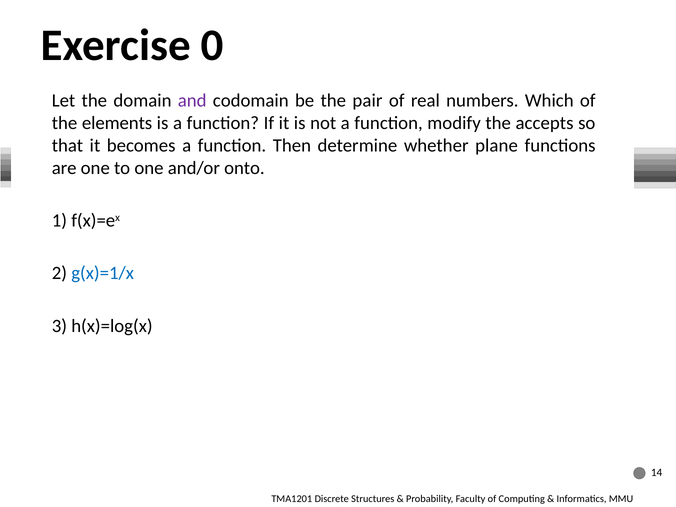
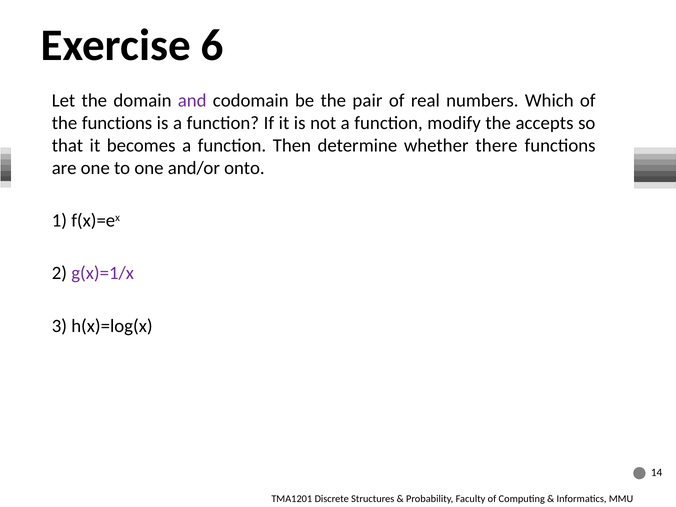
0: 0 -> 6
the elements: elements -> functions
plane: plane -> there
g(x)=1/x colour: blue -> purple
